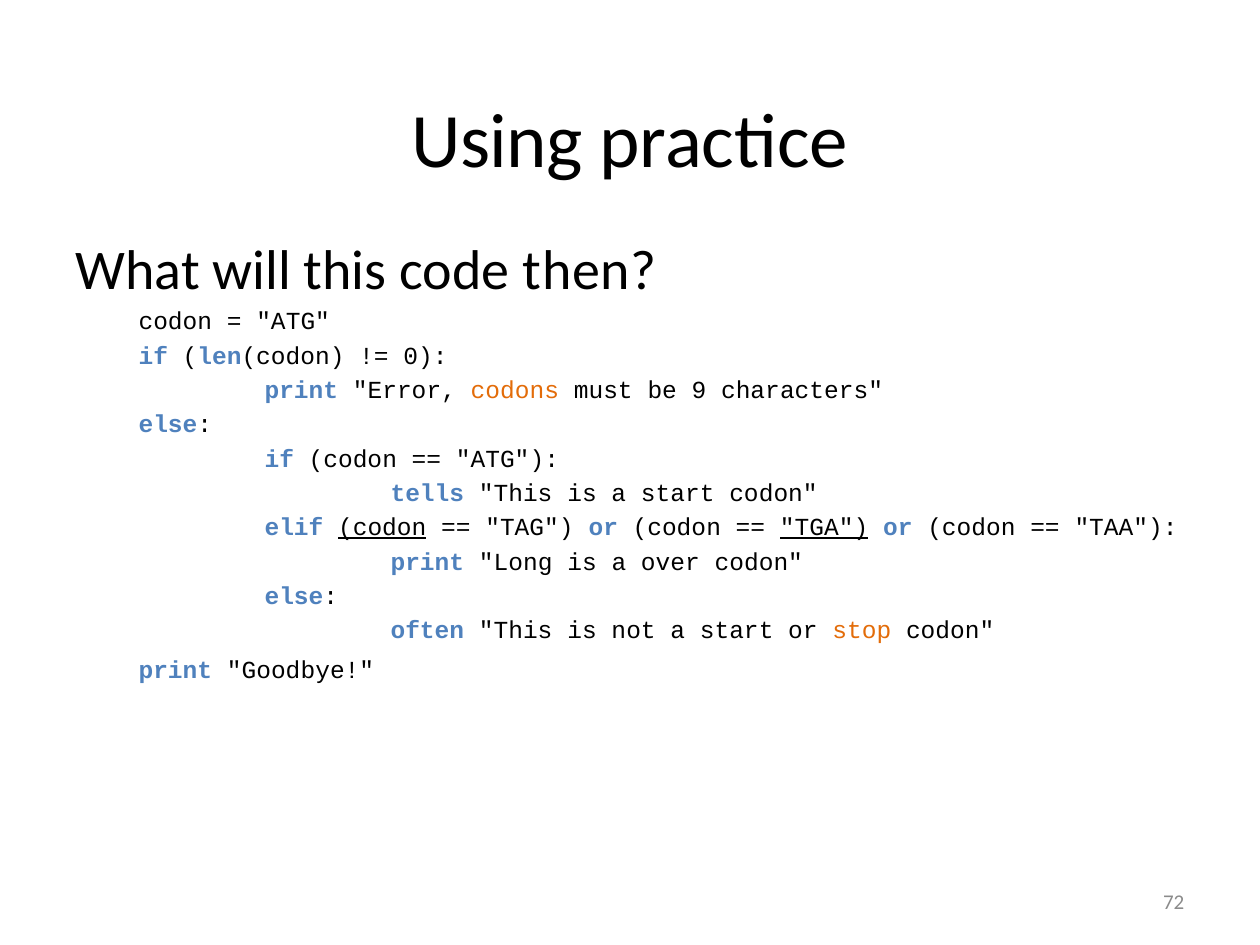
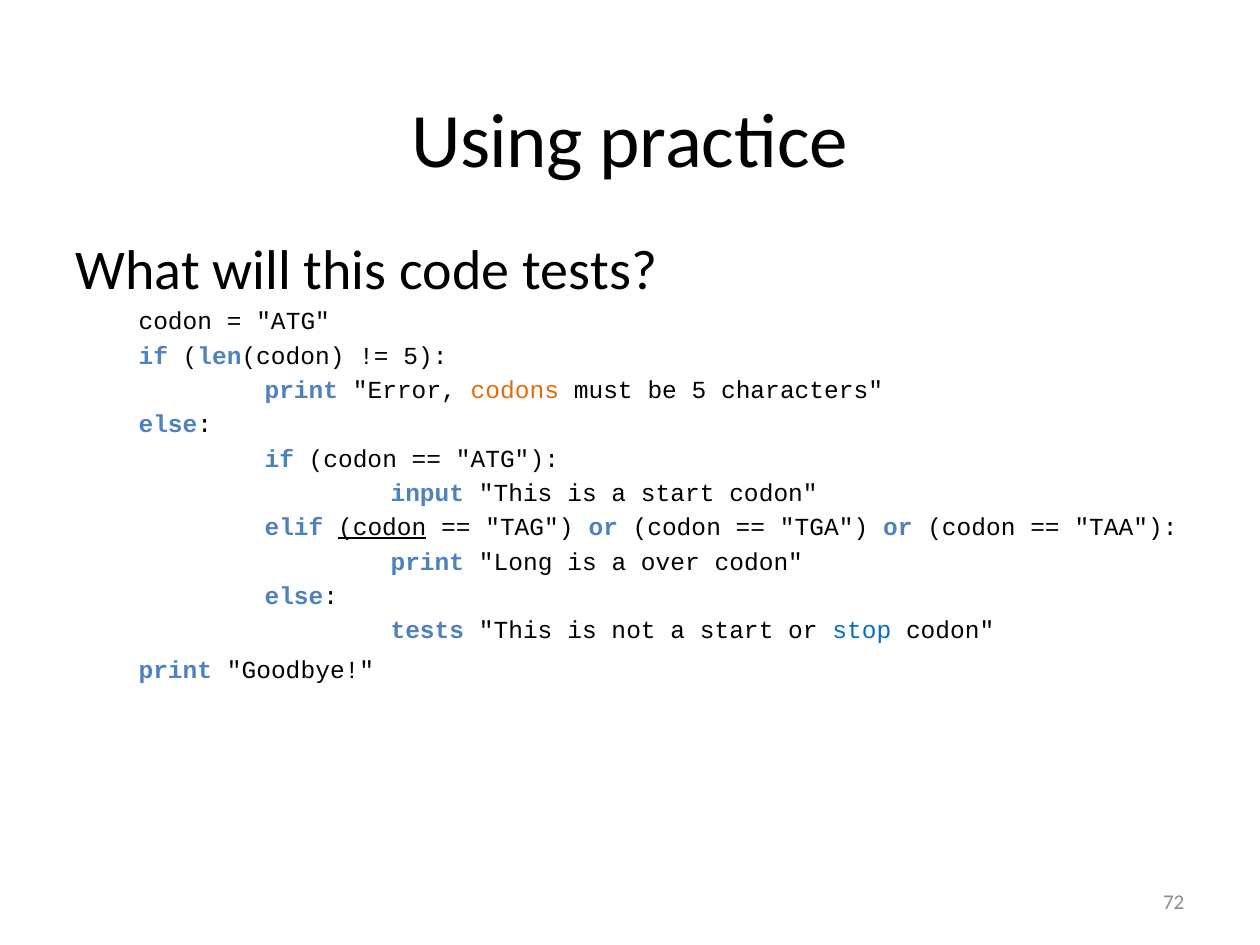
code then: then -> tests
0 at (426, 356): 0 -> 5
be 9: 9 -> 5
tells: tells -> input
TGA underline: present -> none
often at (427, 631): often -> tests
stop colour: orange -> blue
